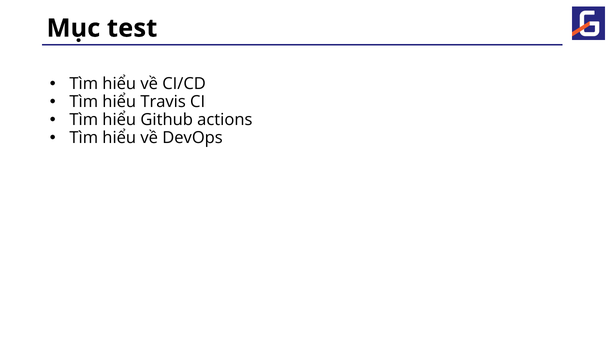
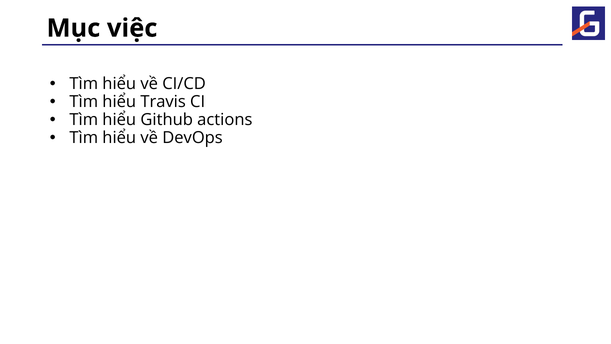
test: test -> việc
